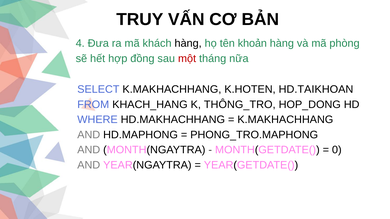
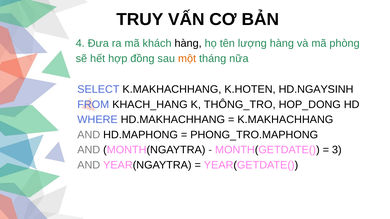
khoản: khoản -> lượng
một colour: red -> orange
HD.TAIKHOAN: HD.TAIKHOAN -> HD.NGAYSINH
0: 0 -> 3
